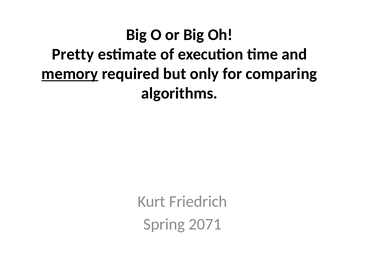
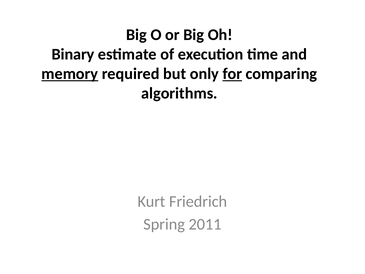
Pretty: Pretty -> Binary
for underline: none -> present
2071: 2071 -> 2011
